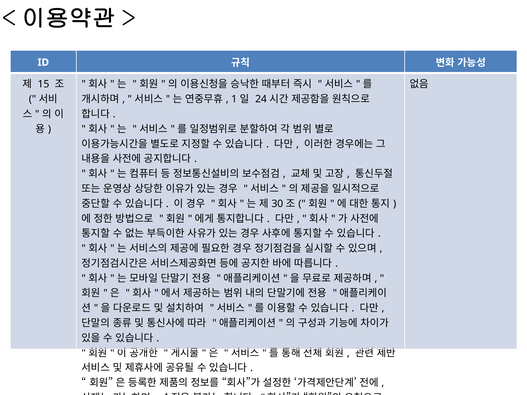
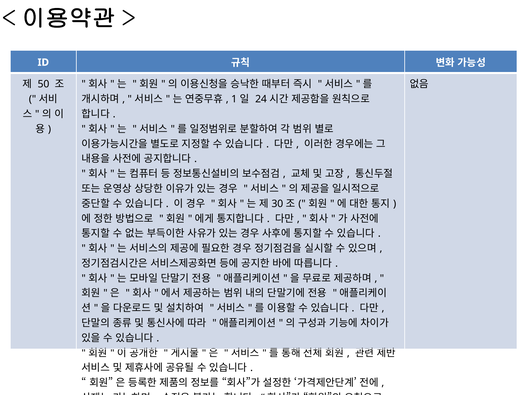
15: 15 -> 50
